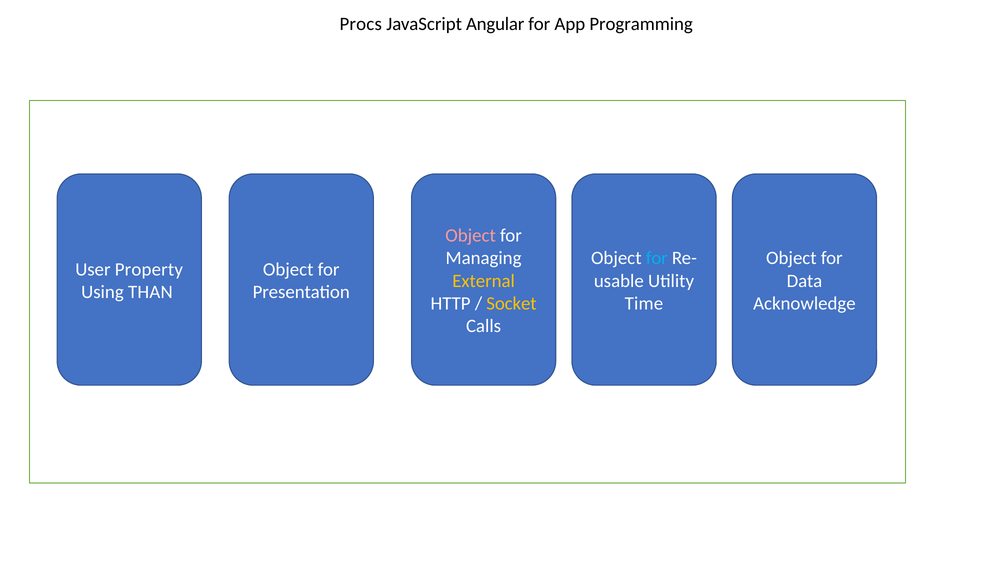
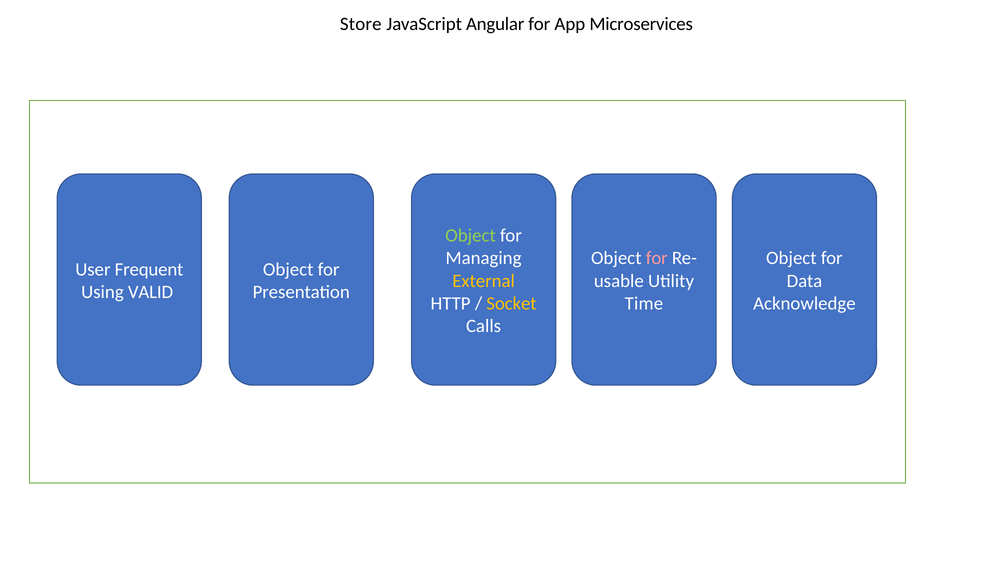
Procs: Procs -> Store
Programming: Programming -> Microservices
Object at (471, 236) colour: pink -> light green
for at (657, 258) colour: light blue -> pink
Property: Property -> Frequent
THAN: THAN -> VALID
